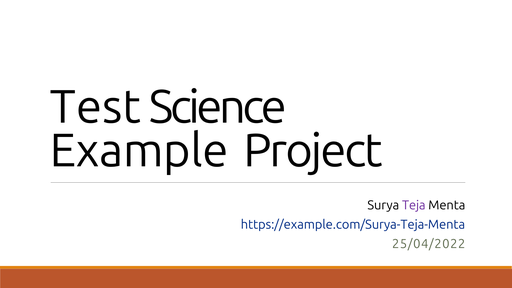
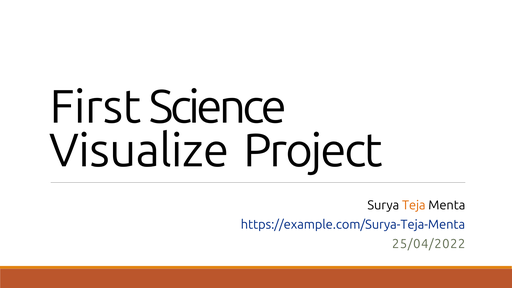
Test: Test -> First
Example: Example -> Visualize
Teja colour: purple -> orange
